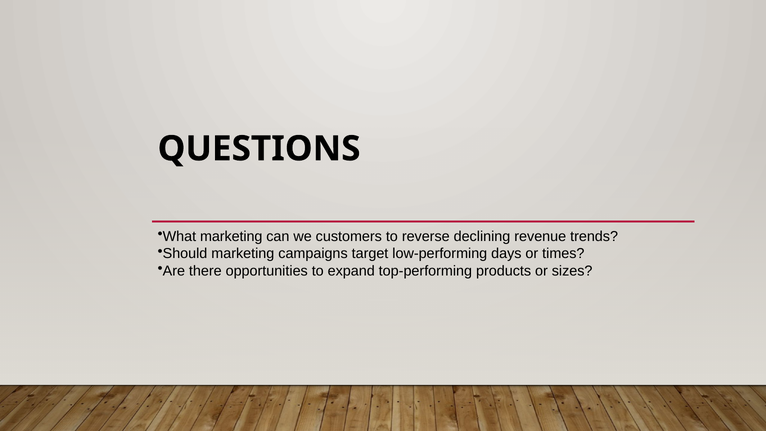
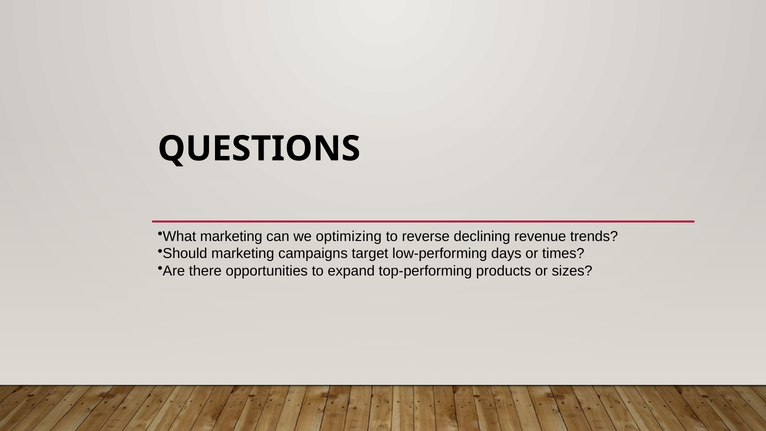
customers: customers -> optimizing
